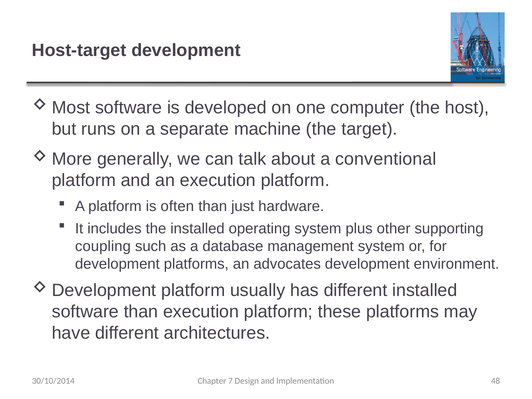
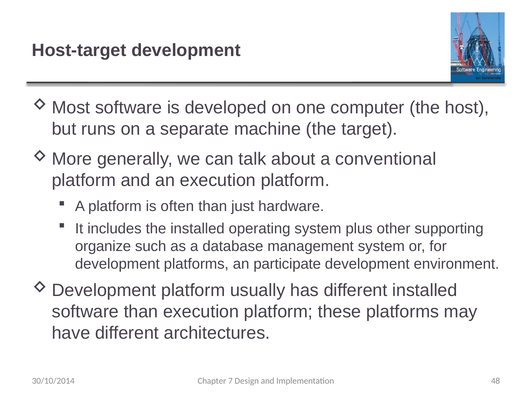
coupling: coupling -> organize
advocates: advocates -> participate
